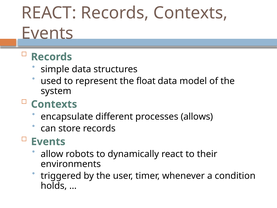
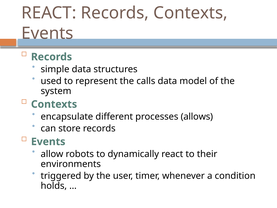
float: float -> calls
